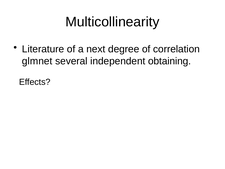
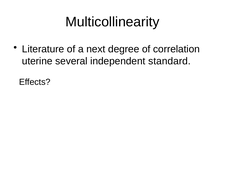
glmnet: glmnet -> uterine
obtaining: obtaining -> standard
